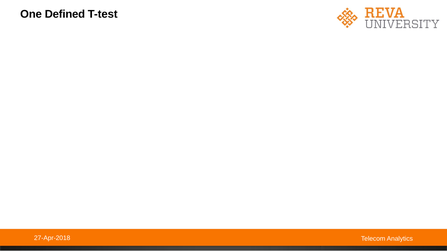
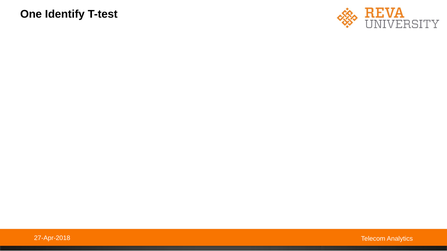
Defined: Defined -> Identify
